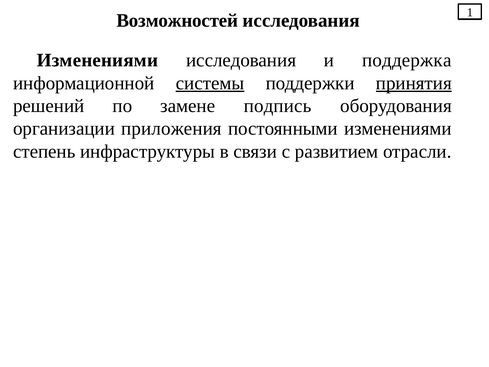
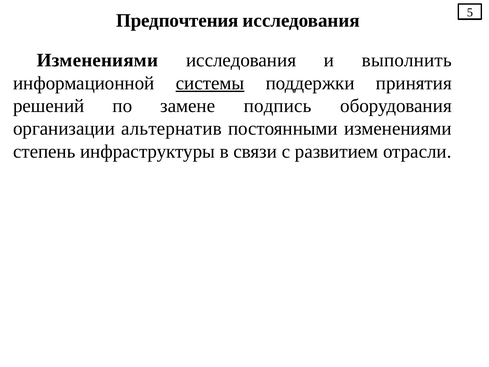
Возможностей: Возможностей -> Предпочтения
1: 1 -> 5
поддержка: поддержка -> выполнить
принятия underline: present -> none
приложения: приложения -> альтернатив
